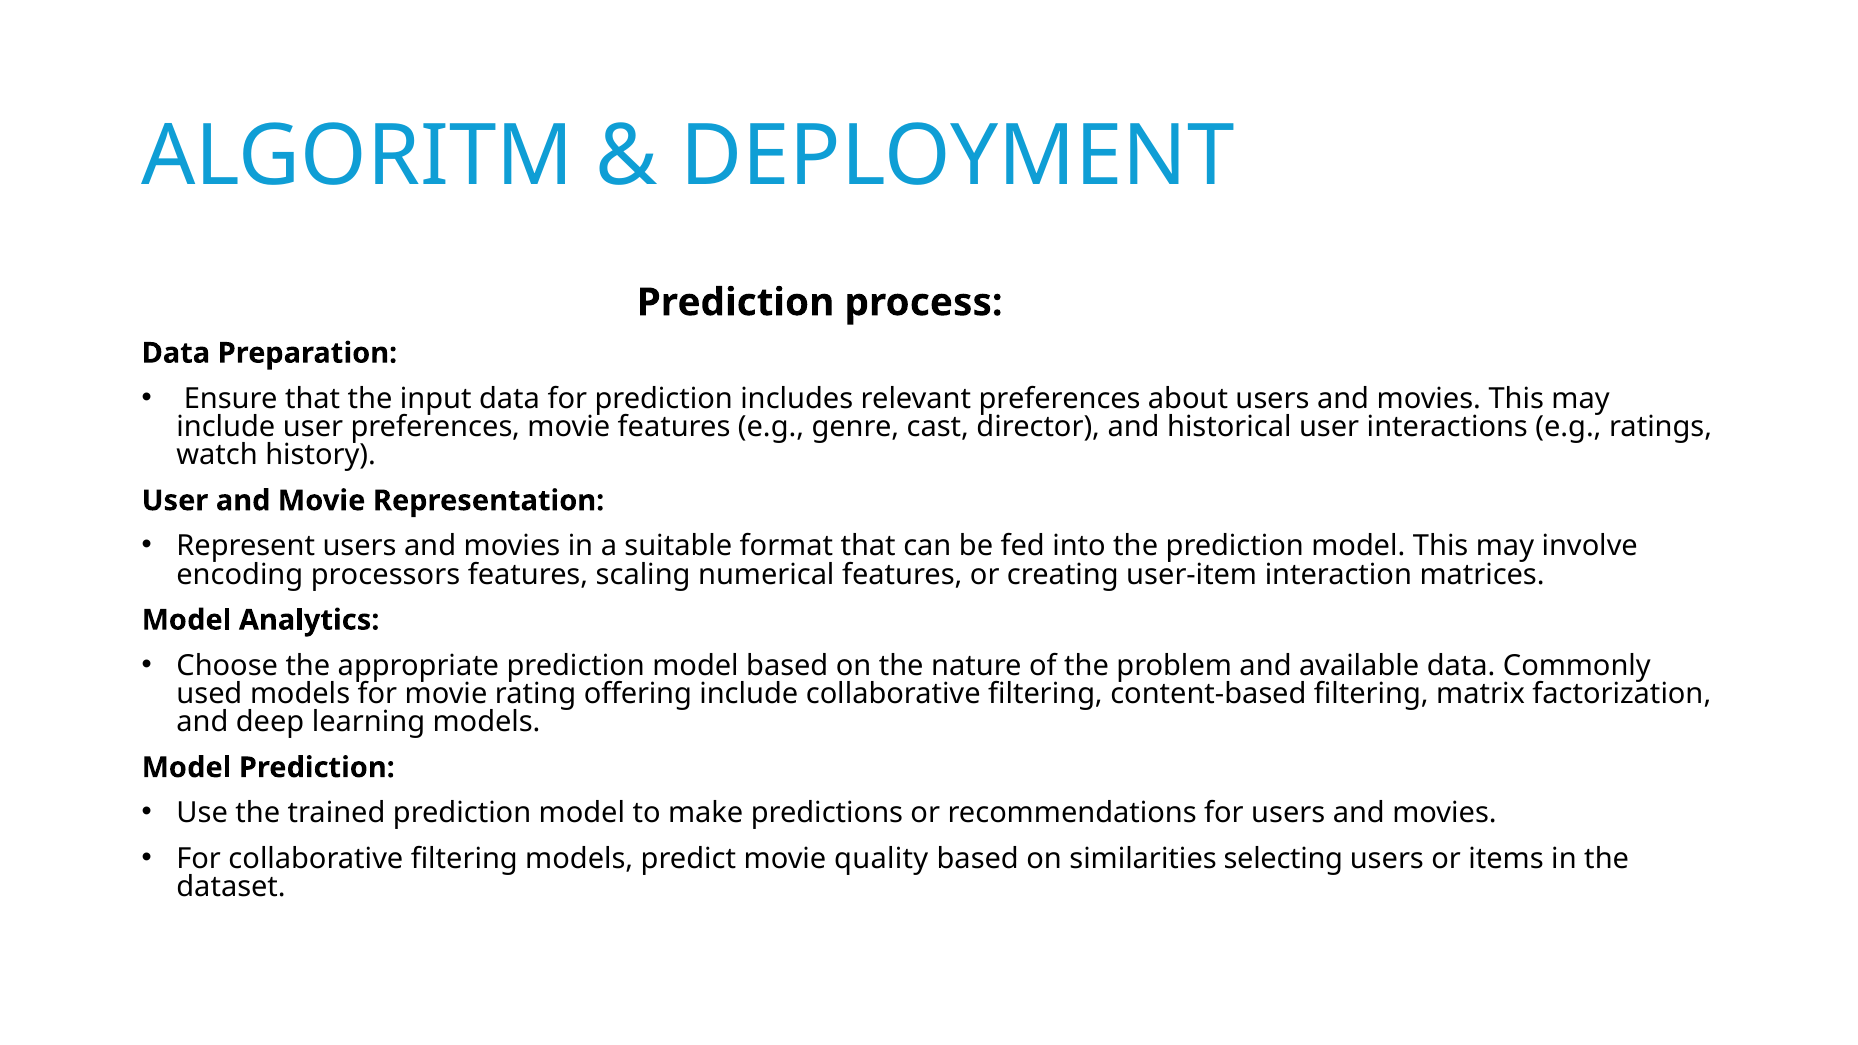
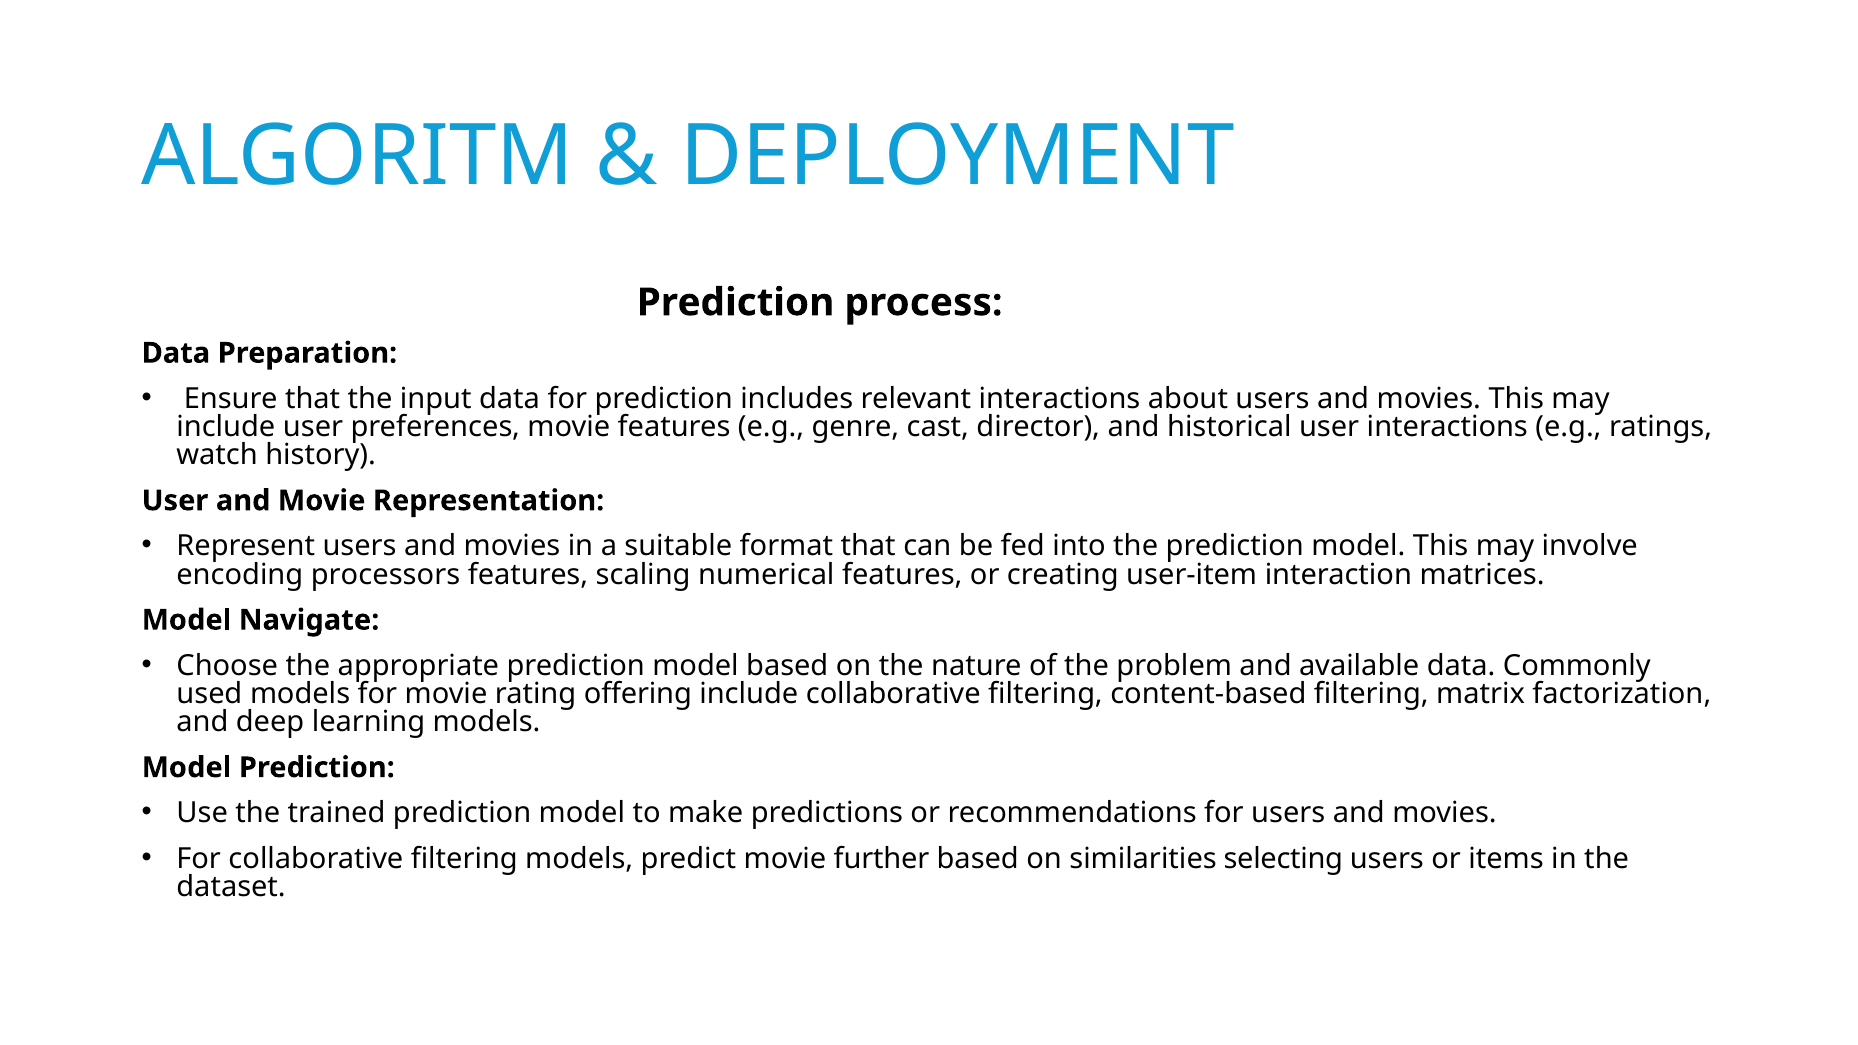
relevant preferences: preferences -> interactions
Analytics: Analytics -> Navigate
quality: quality -> further
